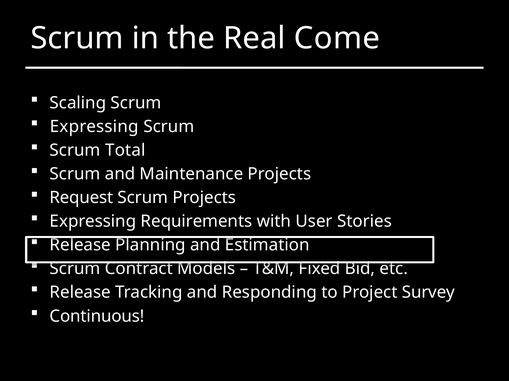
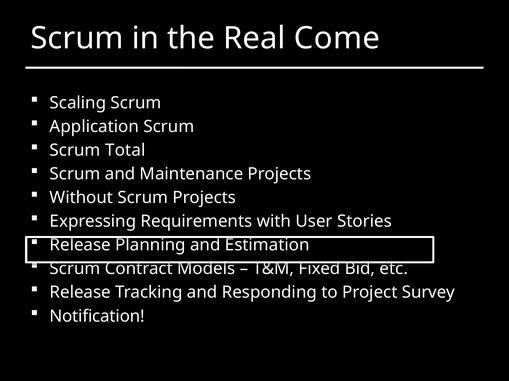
Expressing at (94, 127): Expressing -> Application
Request: Request -> Without
Continuous: Continuous -> Notification
